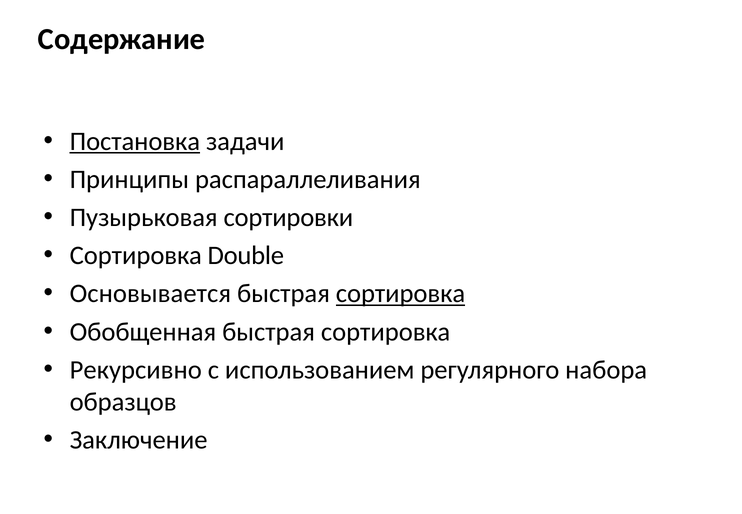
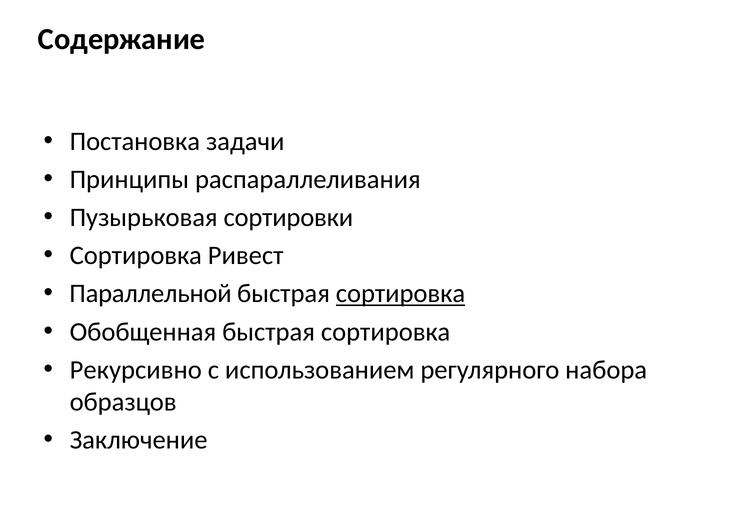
Постановка underline: present -> none
Double: Double -> Ривест
Основывается: Основывается -> Параллельной
